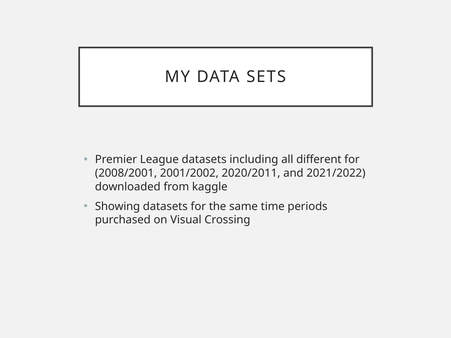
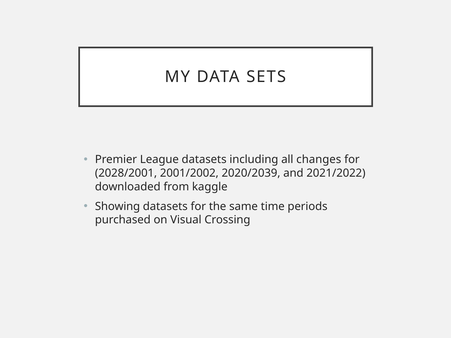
different: different -> changes
2008/2001: 2008/2001 -> 2028/2001
2020/2011: 2020/2011 -> 2020/2039
